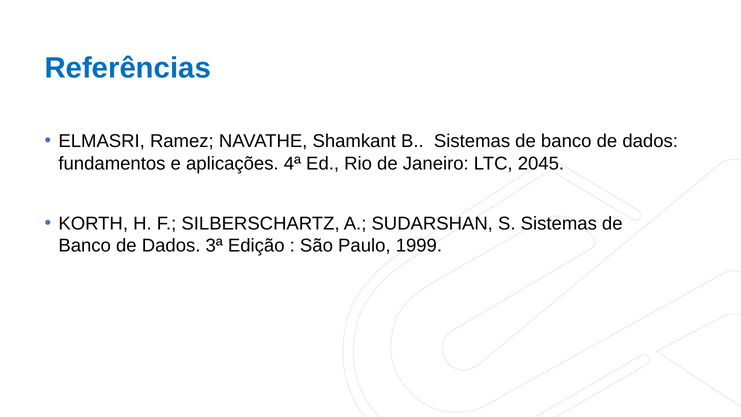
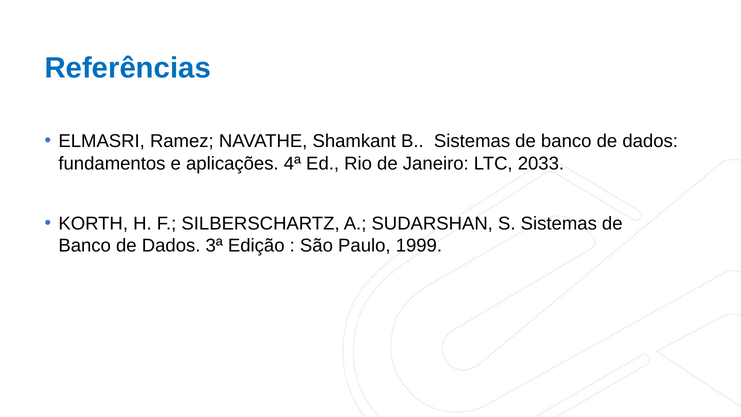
2045: 2045 -> 2033
